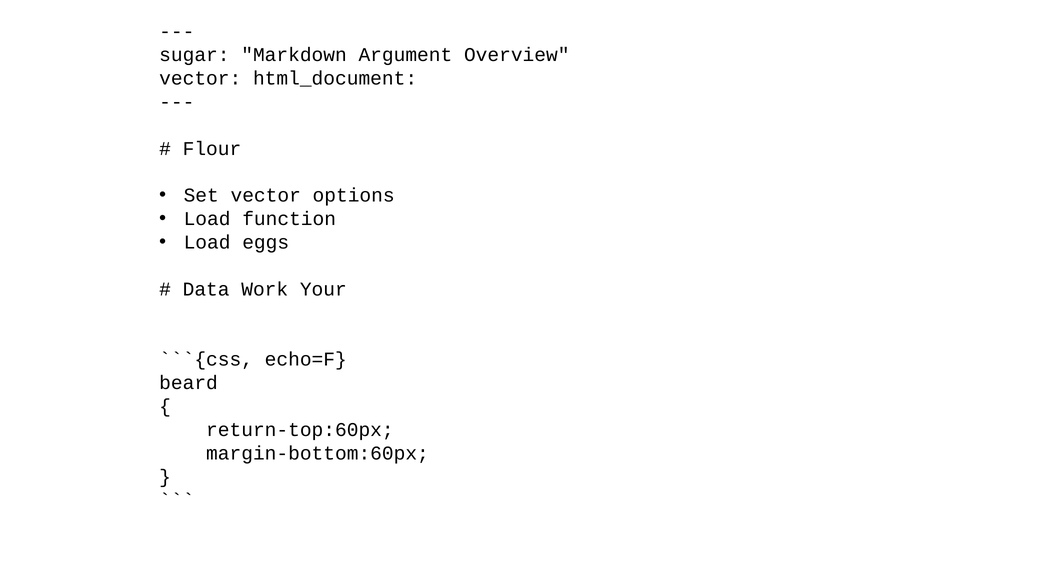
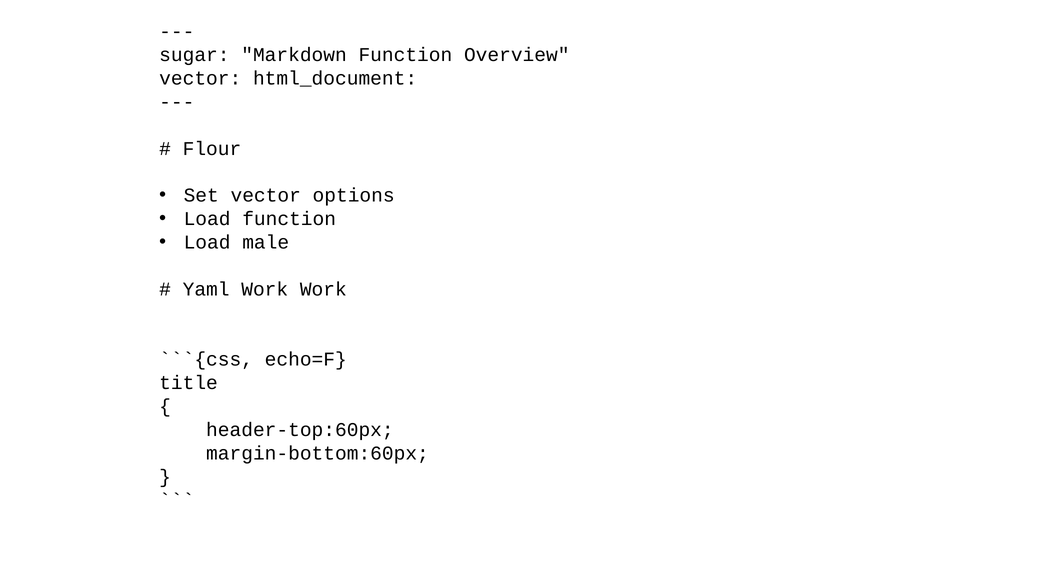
Markdown Argument: Argument -> Function
eggs: eggs -> male
Data: Data -> Yaml
Work Your: Your -> Work
beard: beard -> title
return-top:60px: return-top:60px -> header-top:60px
